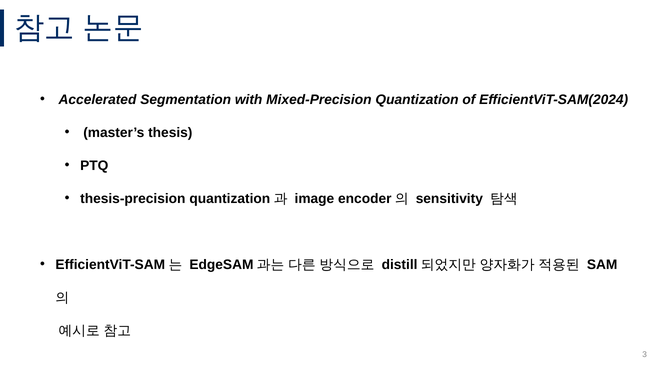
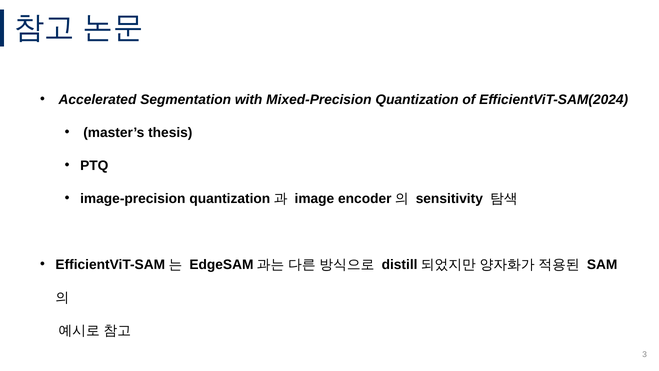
thesis-precision: thesis-precision -> image-precision
